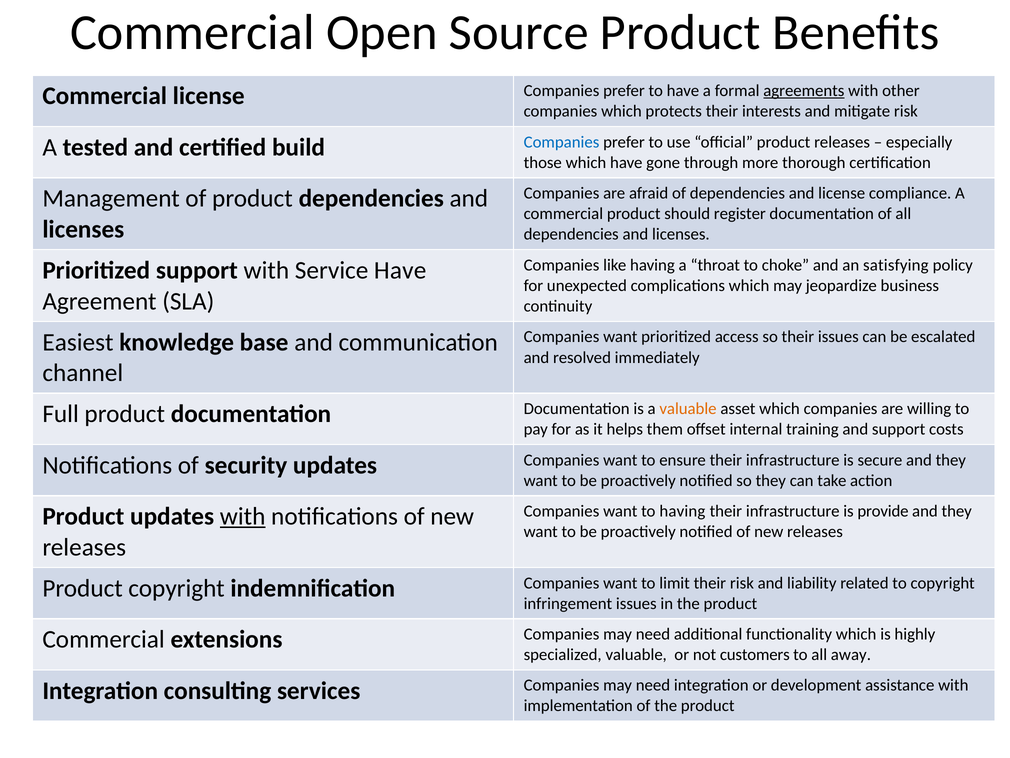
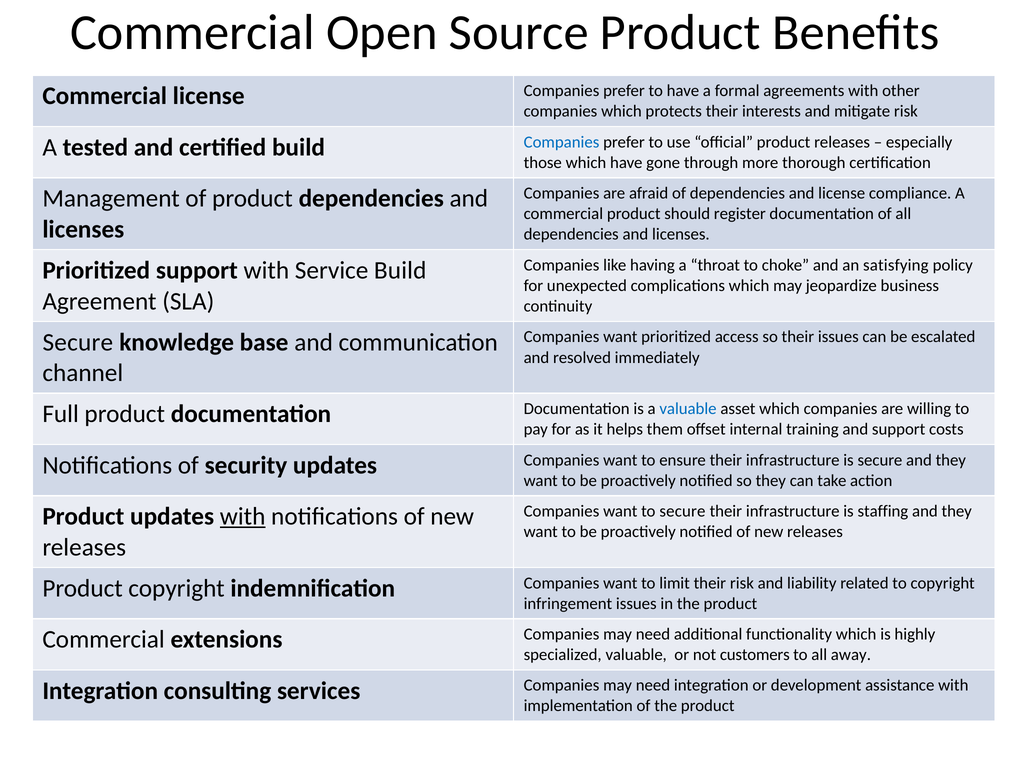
agreements underline: present -> none
Service Have: Have -> Build
Easiest at (78, 342): Easiest -> Secure
valuable at (688, 408) colour: orange -> blue
to having: having -> secure
provide: provide -> staffing
